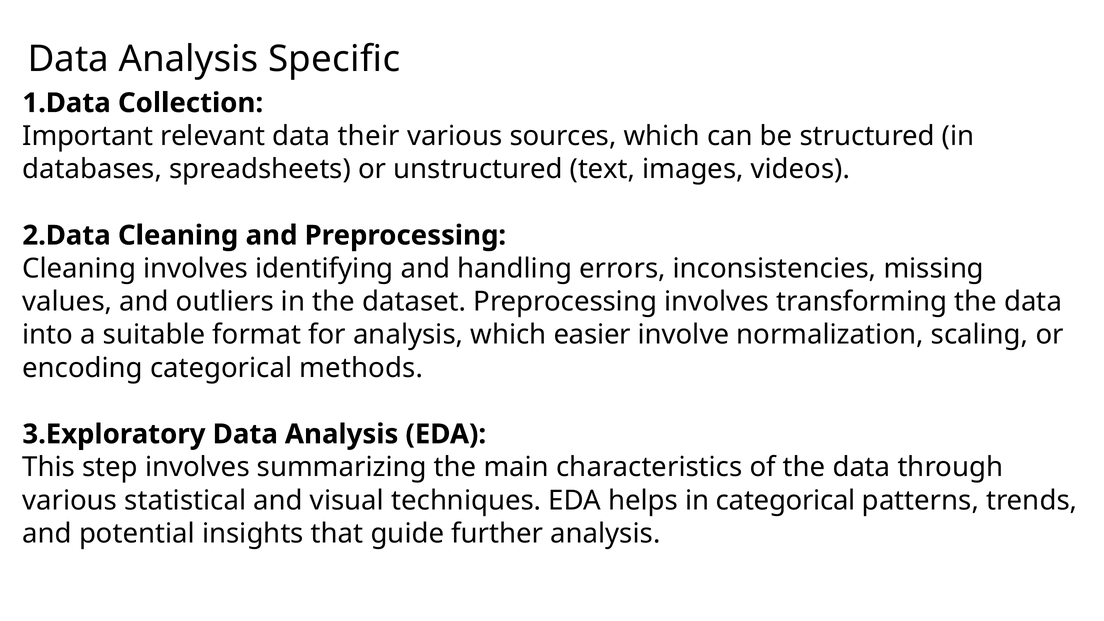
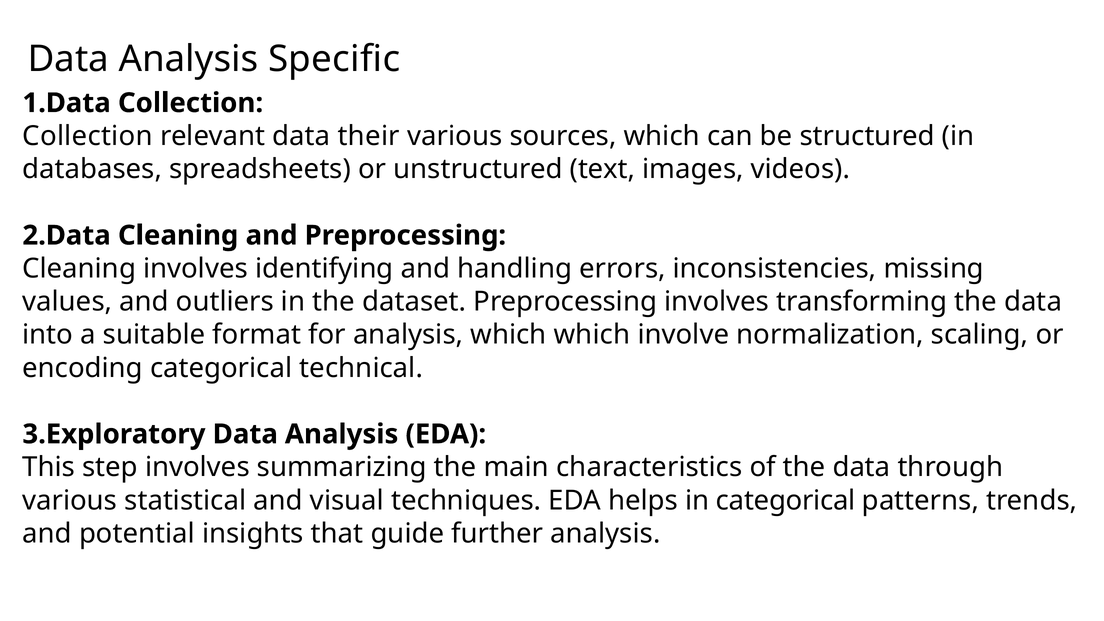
Important at (88, 136): Important -> Collection
which easier: easier -> which
methods: methods -> technical
